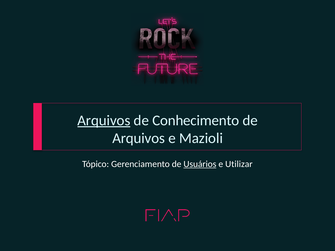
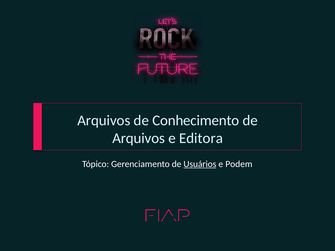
Arquivos at (104, 120) underline: present -> none
Mazioli: Mazioli -> Editora
Utilizar: Utilizar -> Podem
